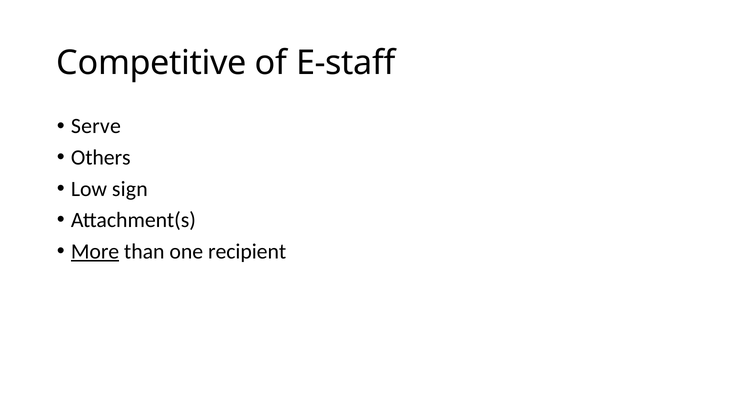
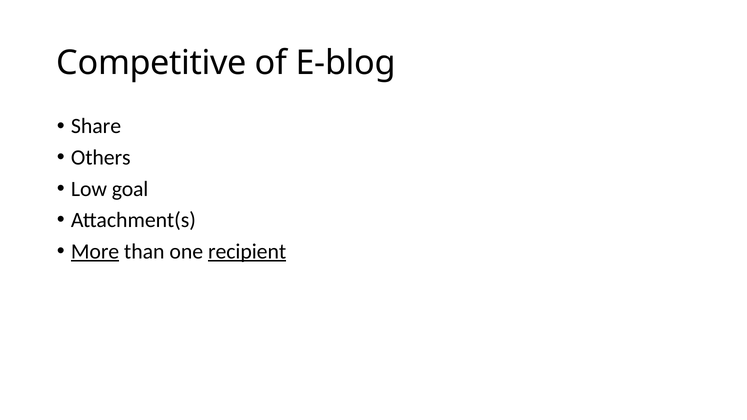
E-staff: E-staff -> E-blog
Serve: Serve -> Share
sign: sign -> goal
recipient underline: none -> present
